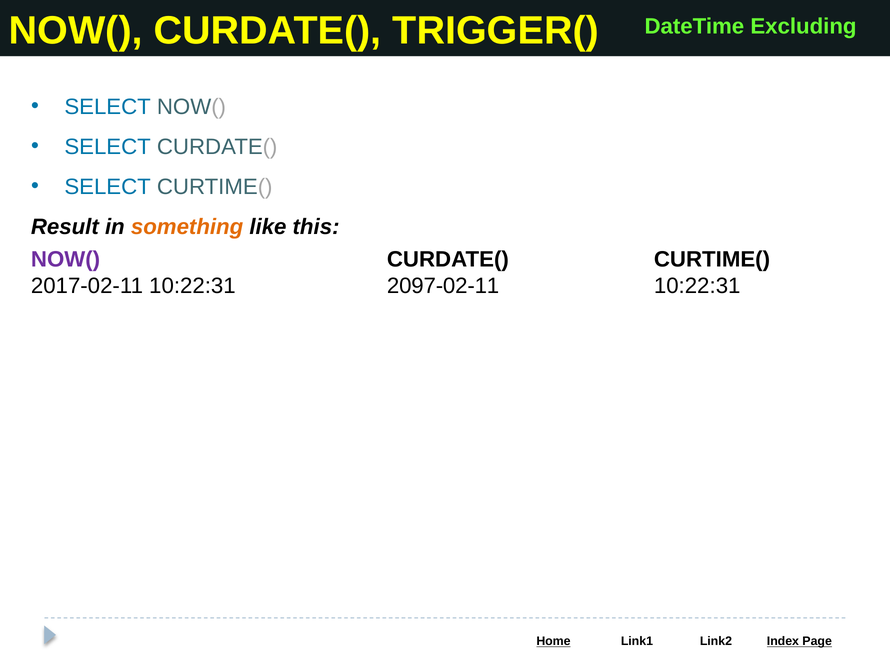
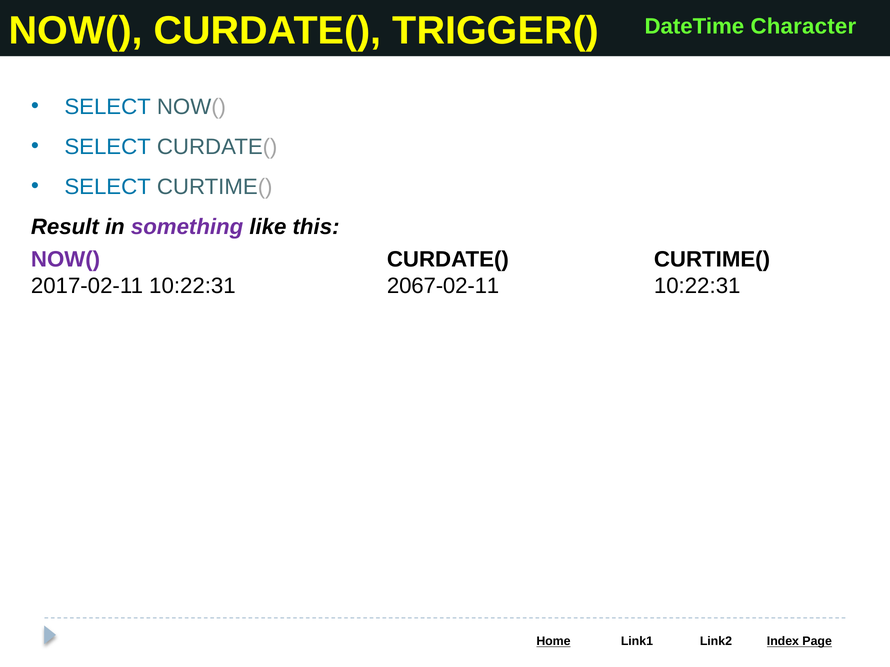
Excluding: Excluding -> Character
something colour: orange -> purple
2097-02-11: 2097-02-11 -> 2067-02-11
